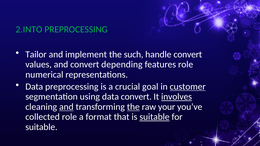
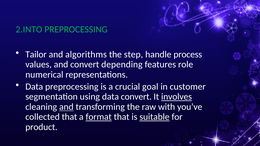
implement: implement -> algorithms
such: such -> step
handle convert: convert -> process
customer underline: present -> none
the at (133, 107) underline: present -> none
your: your -> with
collected role: role -> that
format underline: none -> present
suitable at (41, 127): suitable -> product
